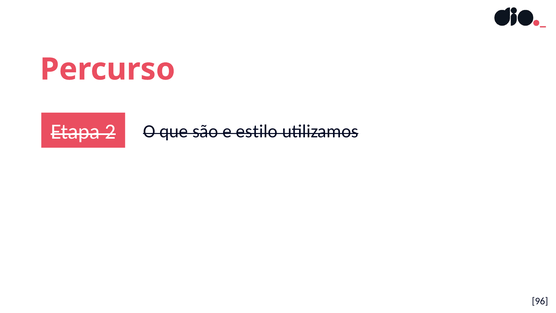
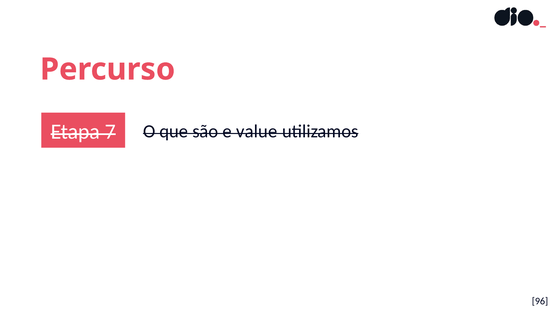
2: 2 -> 7
estilo: estilo -> value
